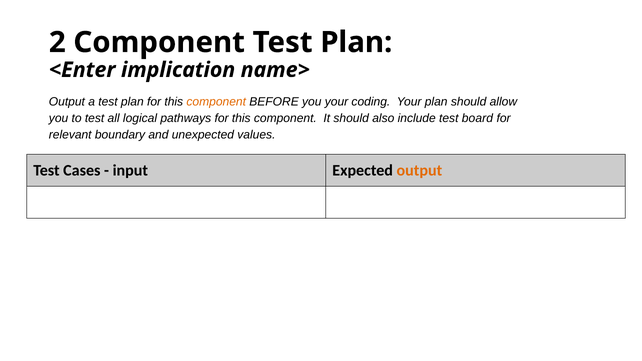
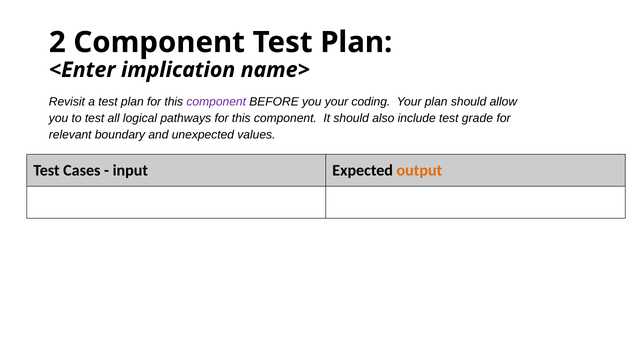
Output at (67, 102): Output -> Revisit
component at (216, 102) colour: orange -> purple
board: board -> grade
